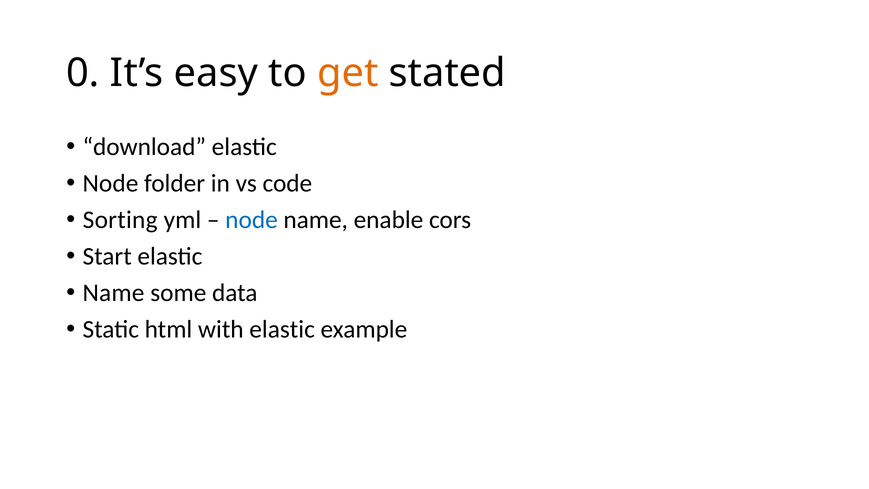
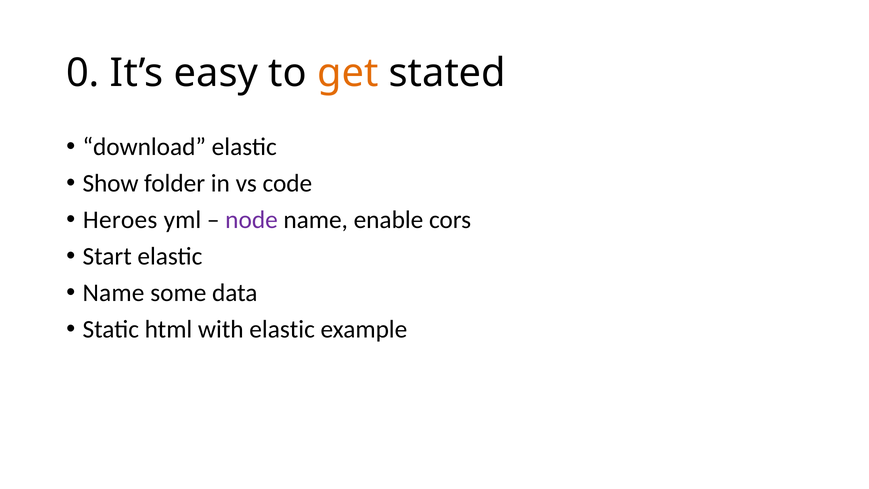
Node at (110, 183): Node -> Show
Sorting: Sorting -> Heroes
node at (252, 220) colour: blue -> purple
